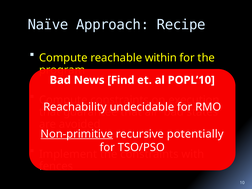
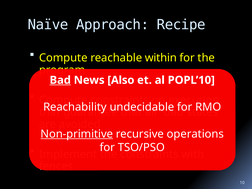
Bad at (60, 80) underline: none -> present
Find: Find -> Also
potentially: potentially -> operations
